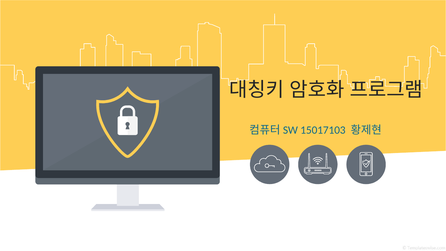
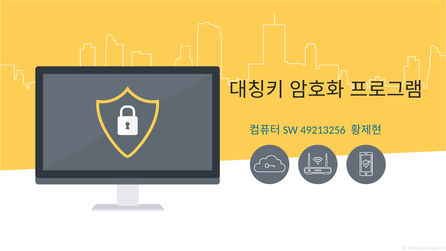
15017103: 15017103 -> 49213256
